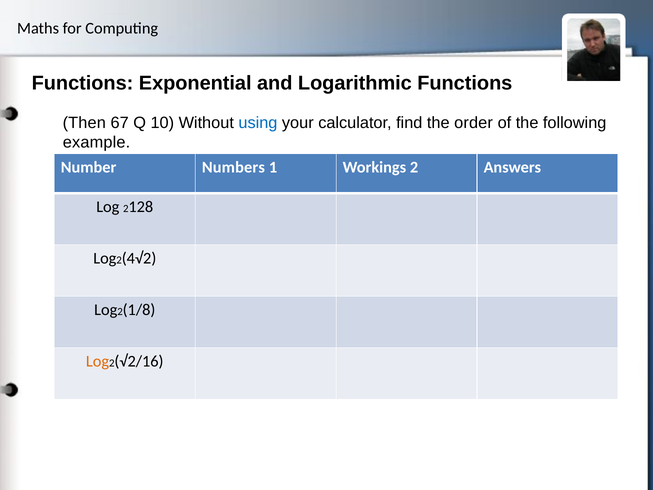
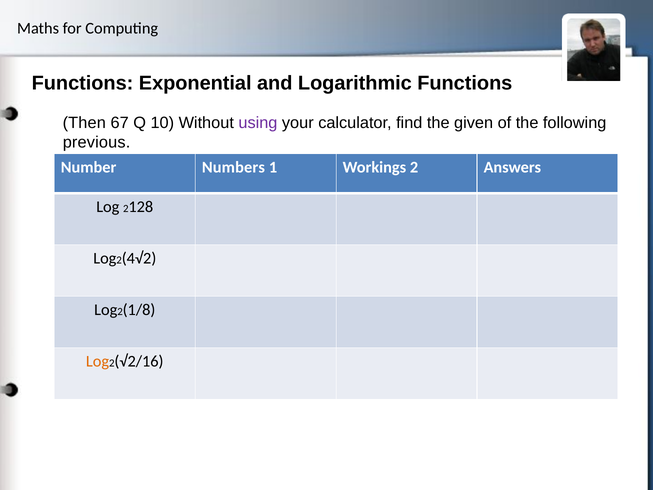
using colour: blue -> purple
order: order -> given
example: example -> previous
